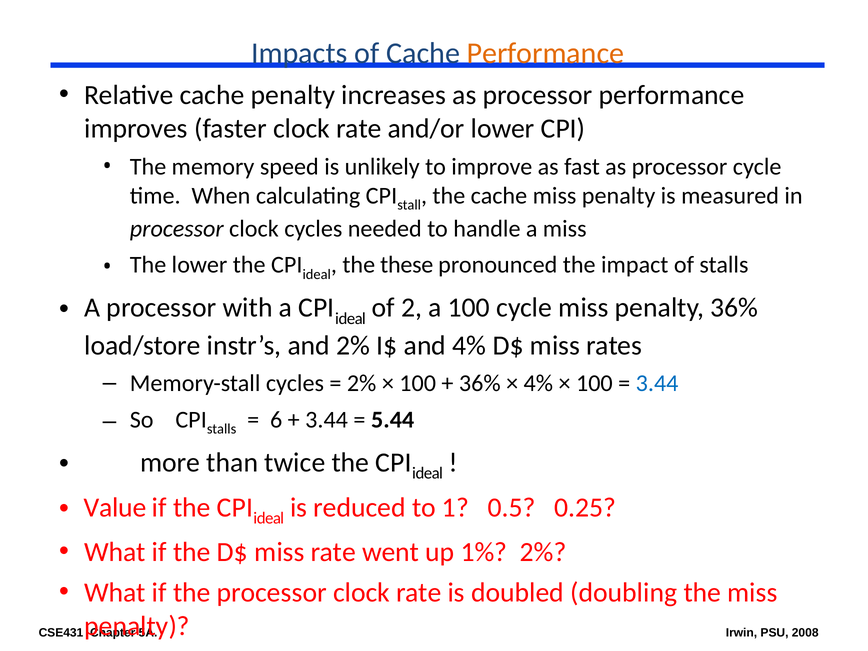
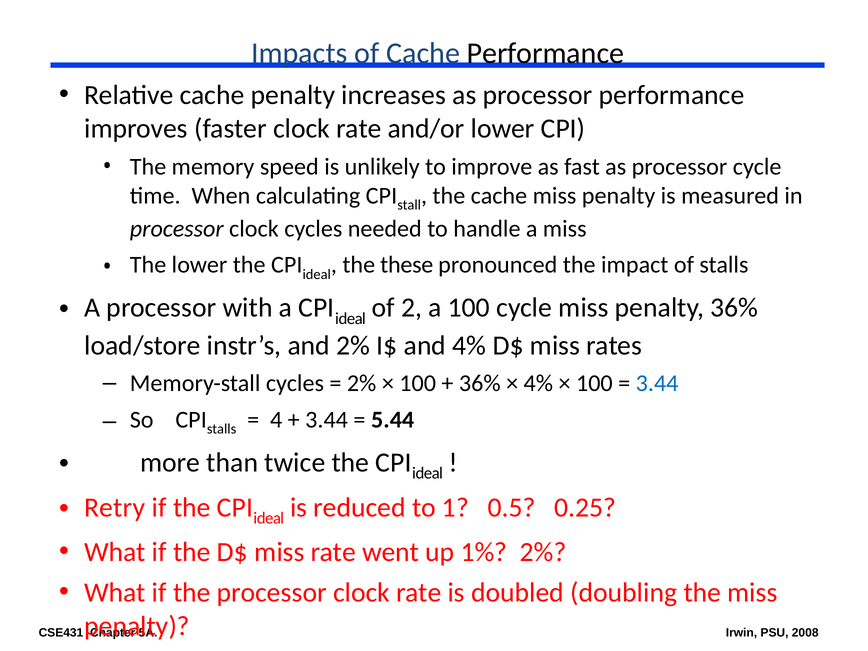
Performance at (545, 53) colour: orange -> black
6: 6 -> 4
Value: Value -> Retry
